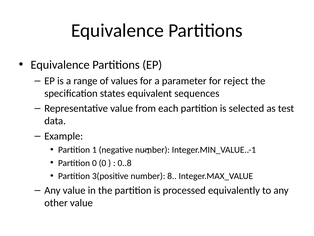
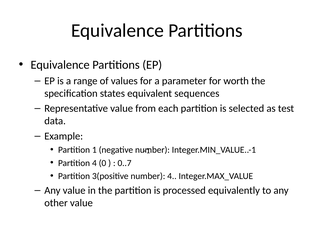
reject: reject -> worth
Partition 0: 0 -> 4
0..8: 0..8 -> 0..7
number 8: 8 -> 4
